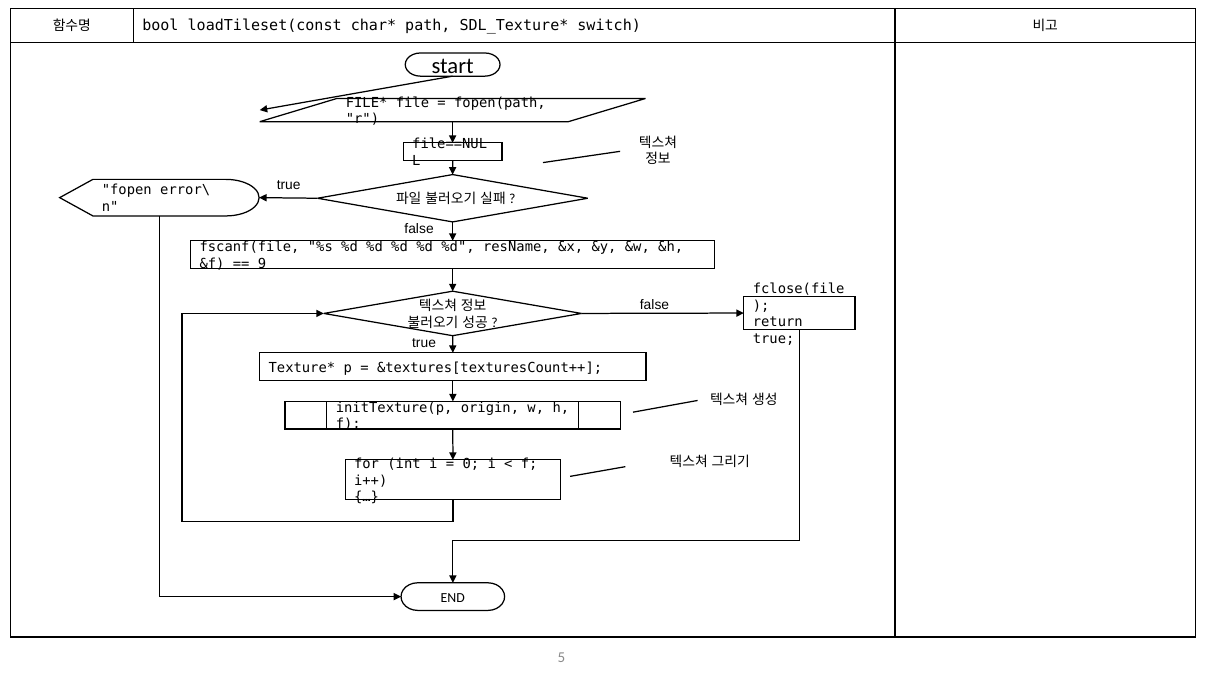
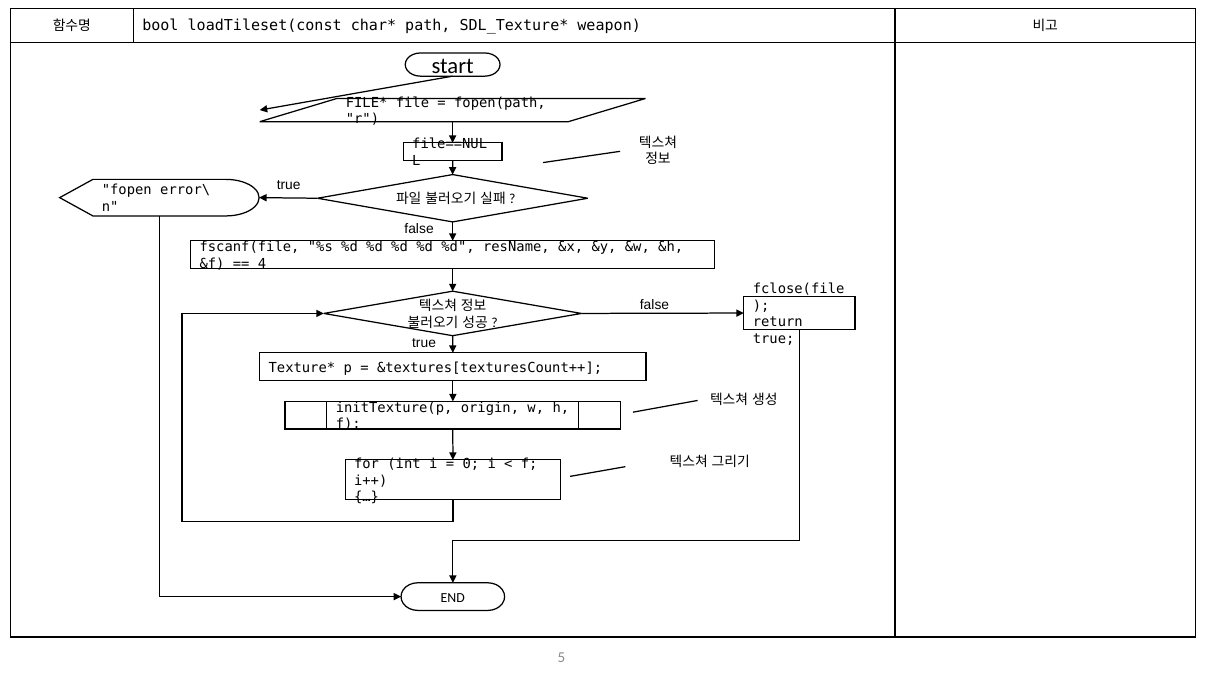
switch: switch -> weapon
9: 9 -> 4
